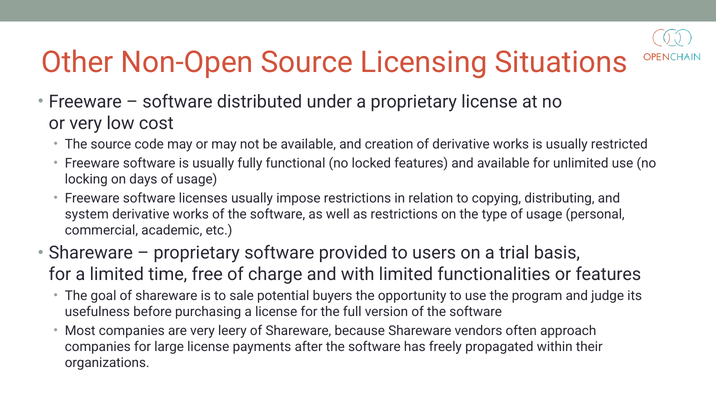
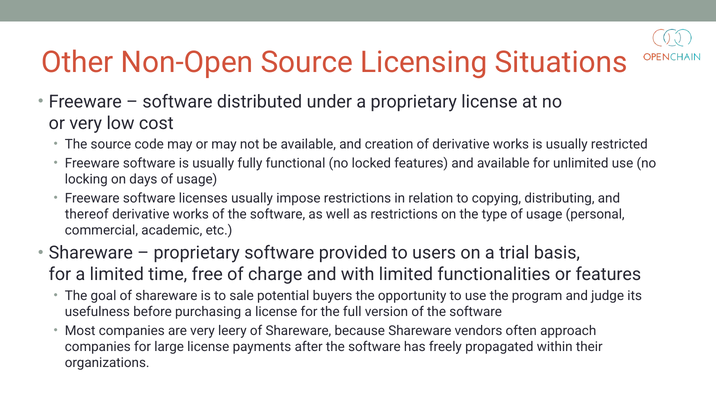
system: system -> thereof
